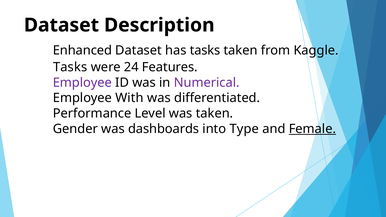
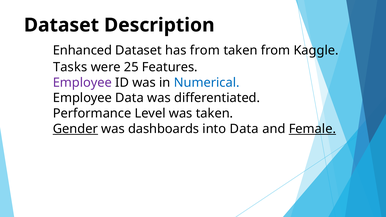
has tasks: tasks -> from
24: 24 -> 25
Numerical colour: purple -> blue
Employee With: With -> Data
Gender underline: none -> present
into Type: Type -> Data
